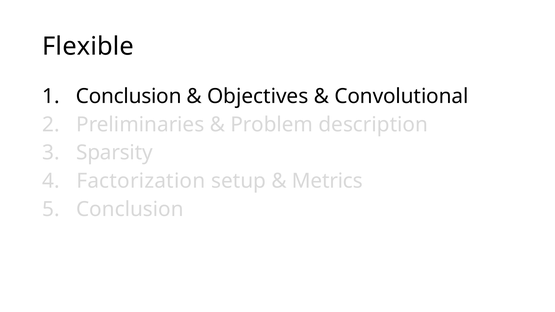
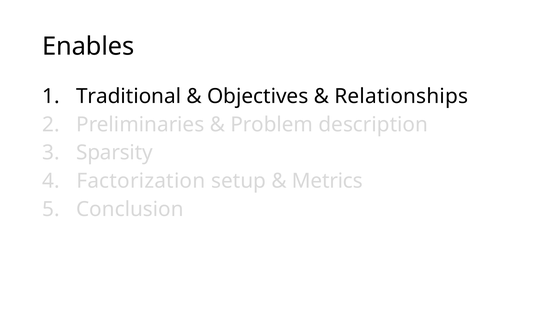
Flexible: Flexible -> Enables
Conclusion at (129, 96): Conclusion -> Traditional
Convolutional: Convolutional -> Relationships
